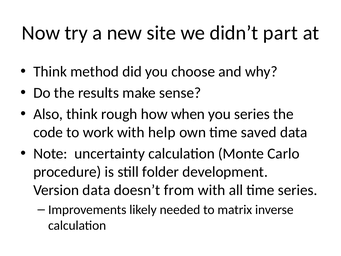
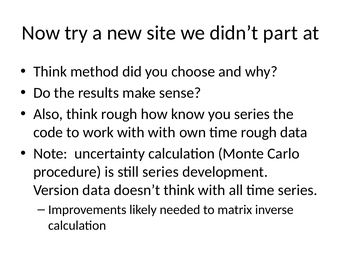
when: when -> know
with help: help -> with
time saved: saved -> rough
still folder: folder -> series
doesn’t from: from -> think
